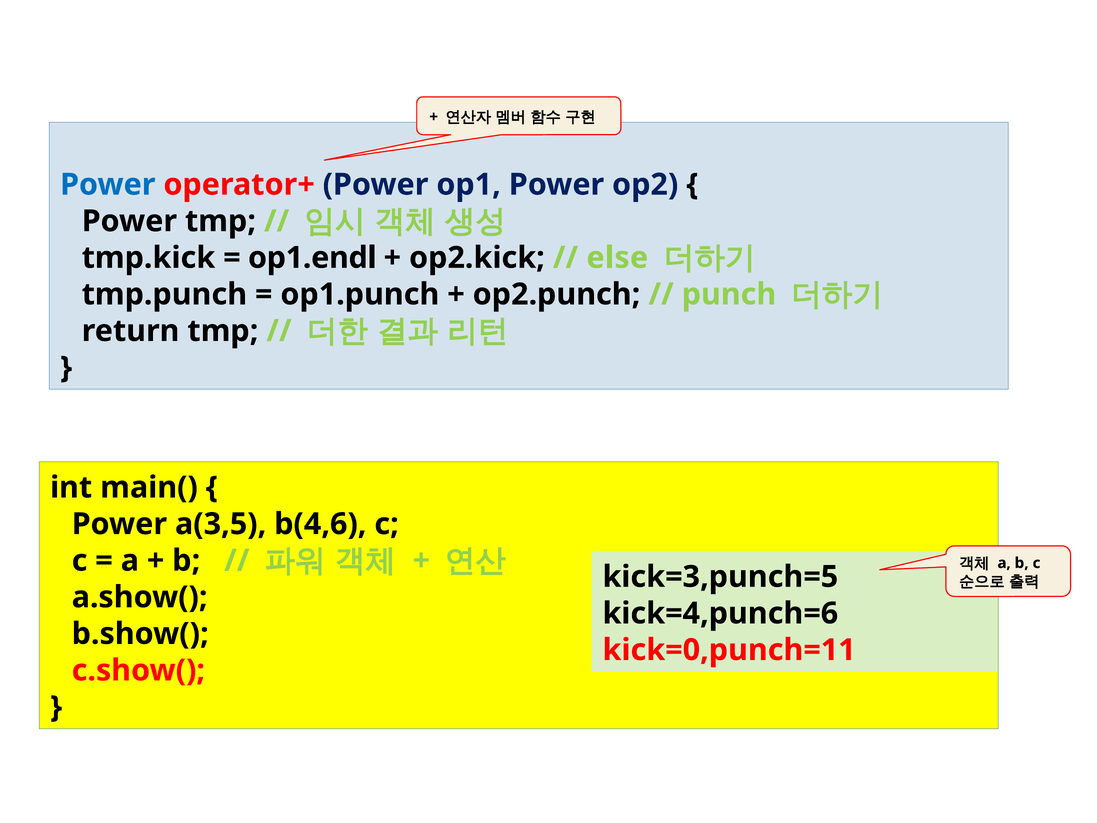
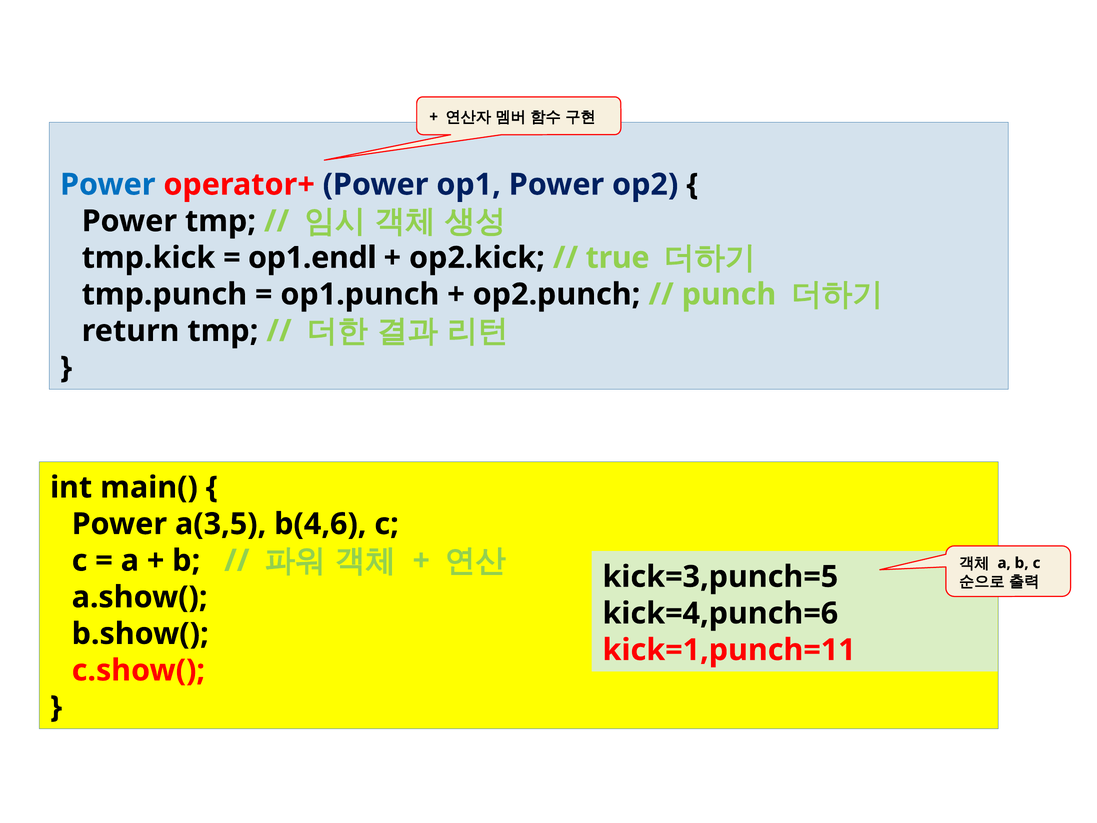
else: else -> true
kick=0,punch=11: kick=0,punch=11 -> kick=1,punch=11
